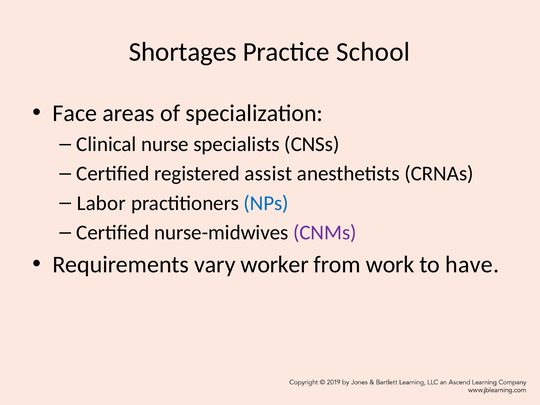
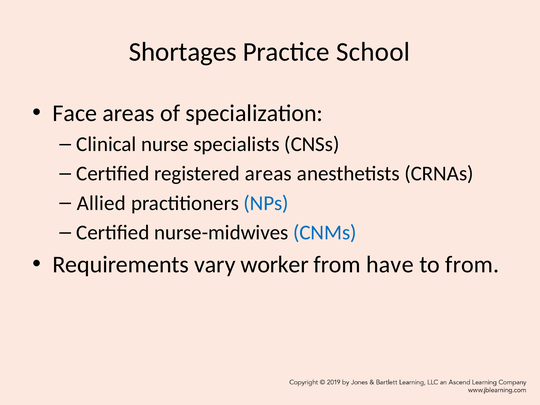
registered assist: assist -> areas
Labor: Labor -> Allied
CNMs colour: purple -> blue
work: work -> have
to have: have -> from
